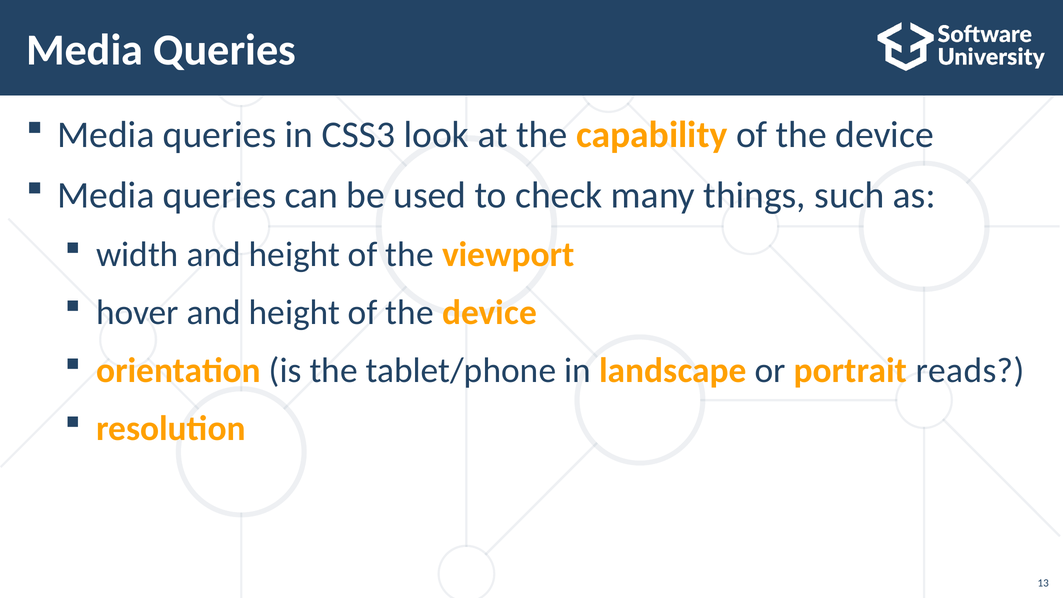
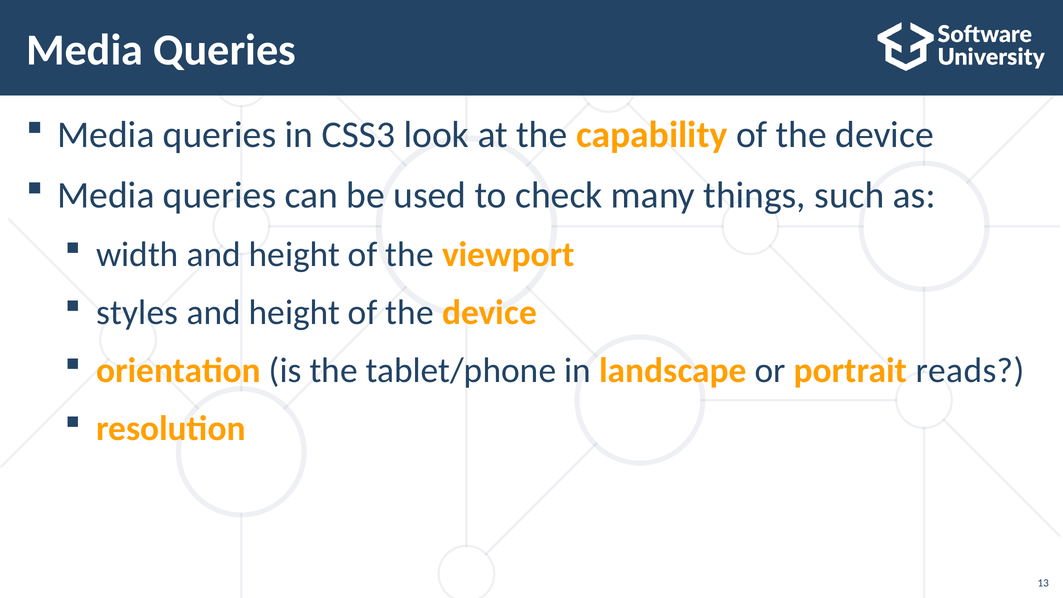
hover: hover -> styles
